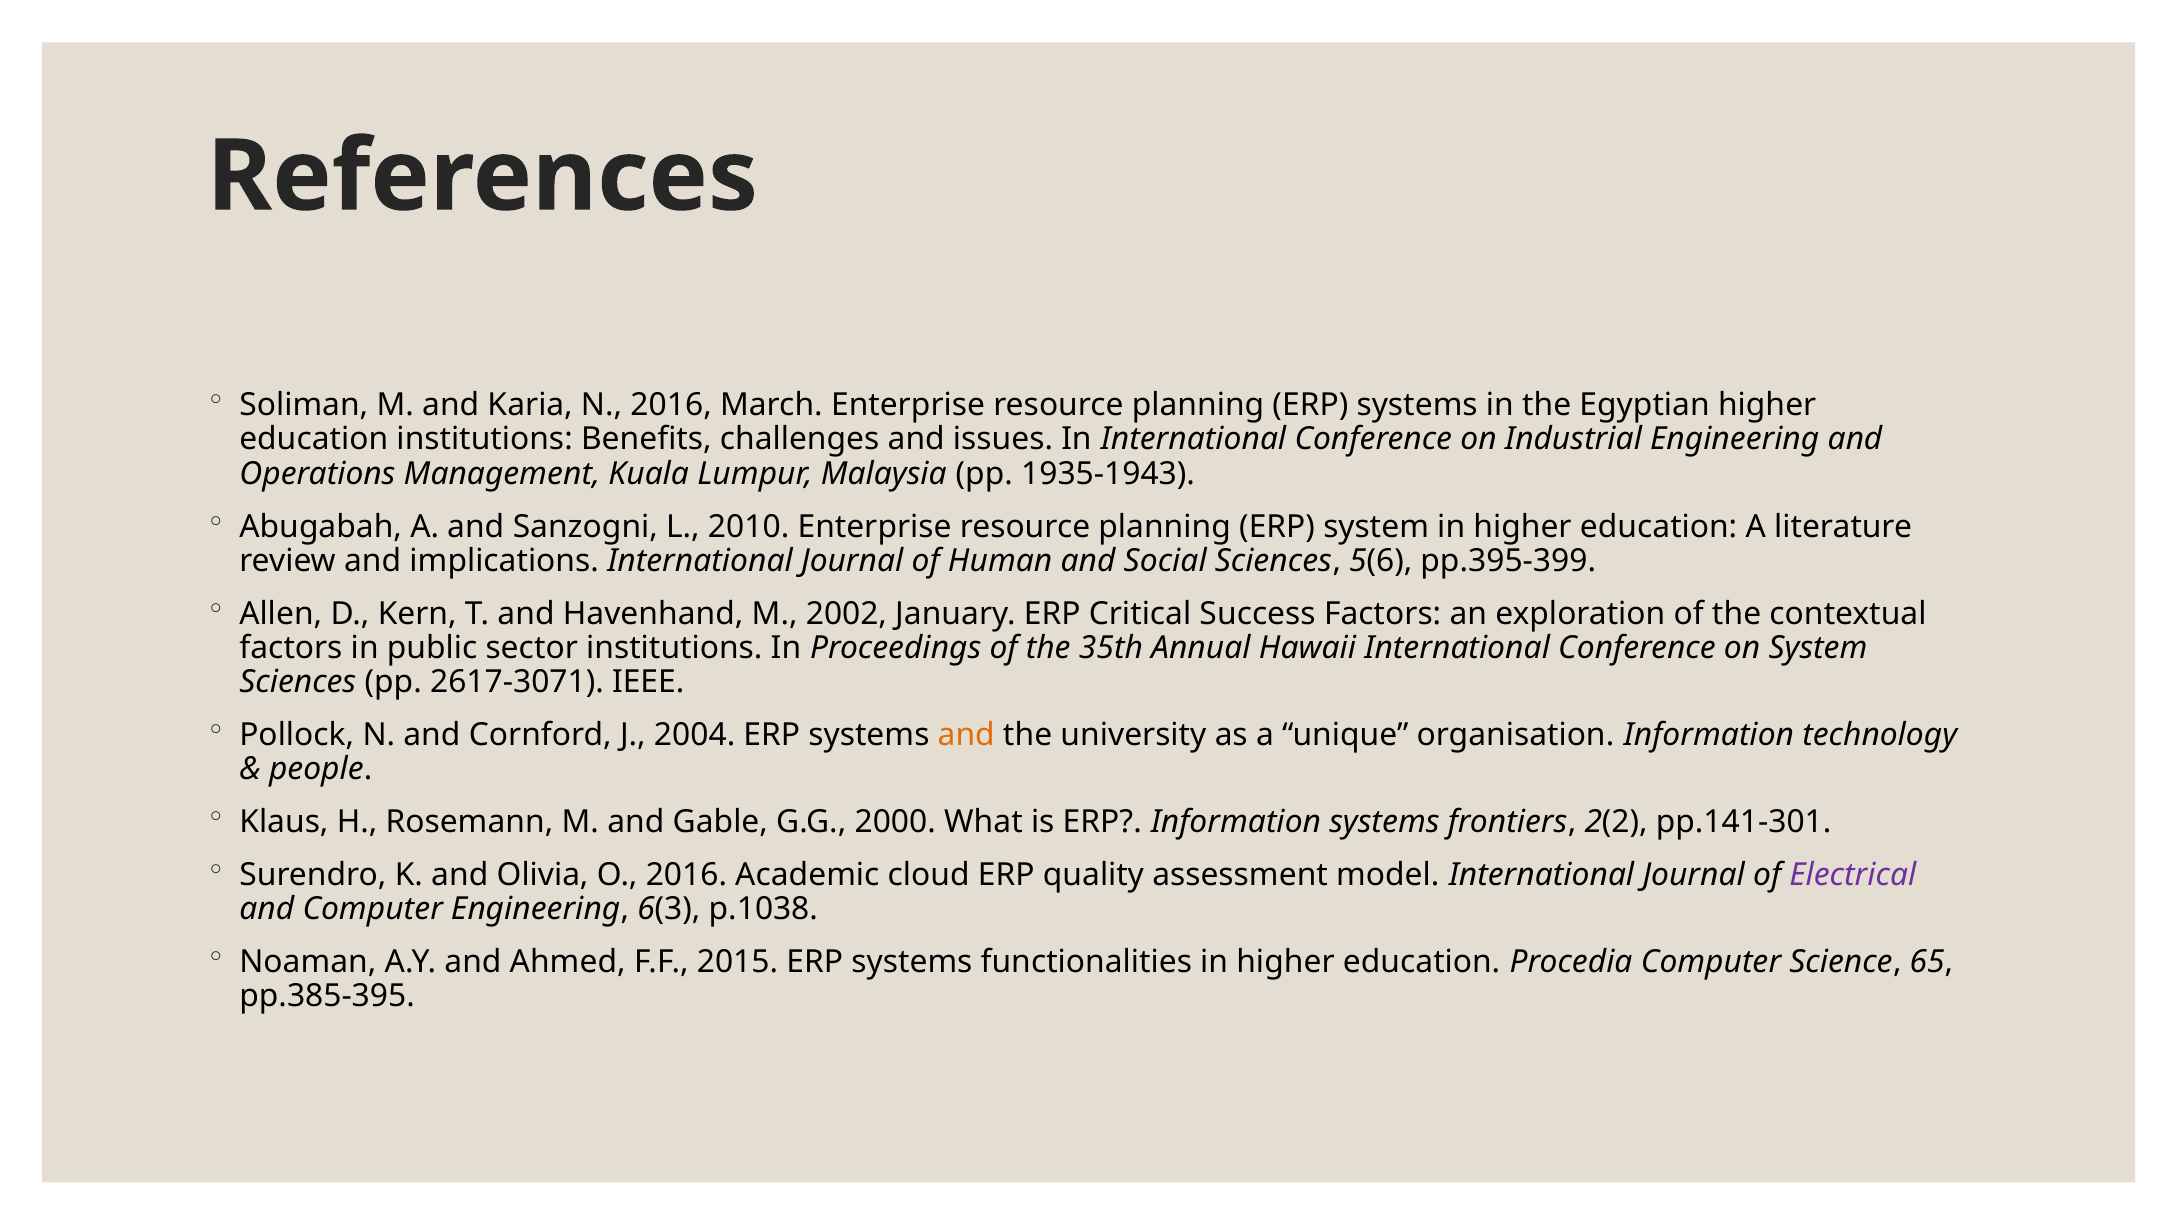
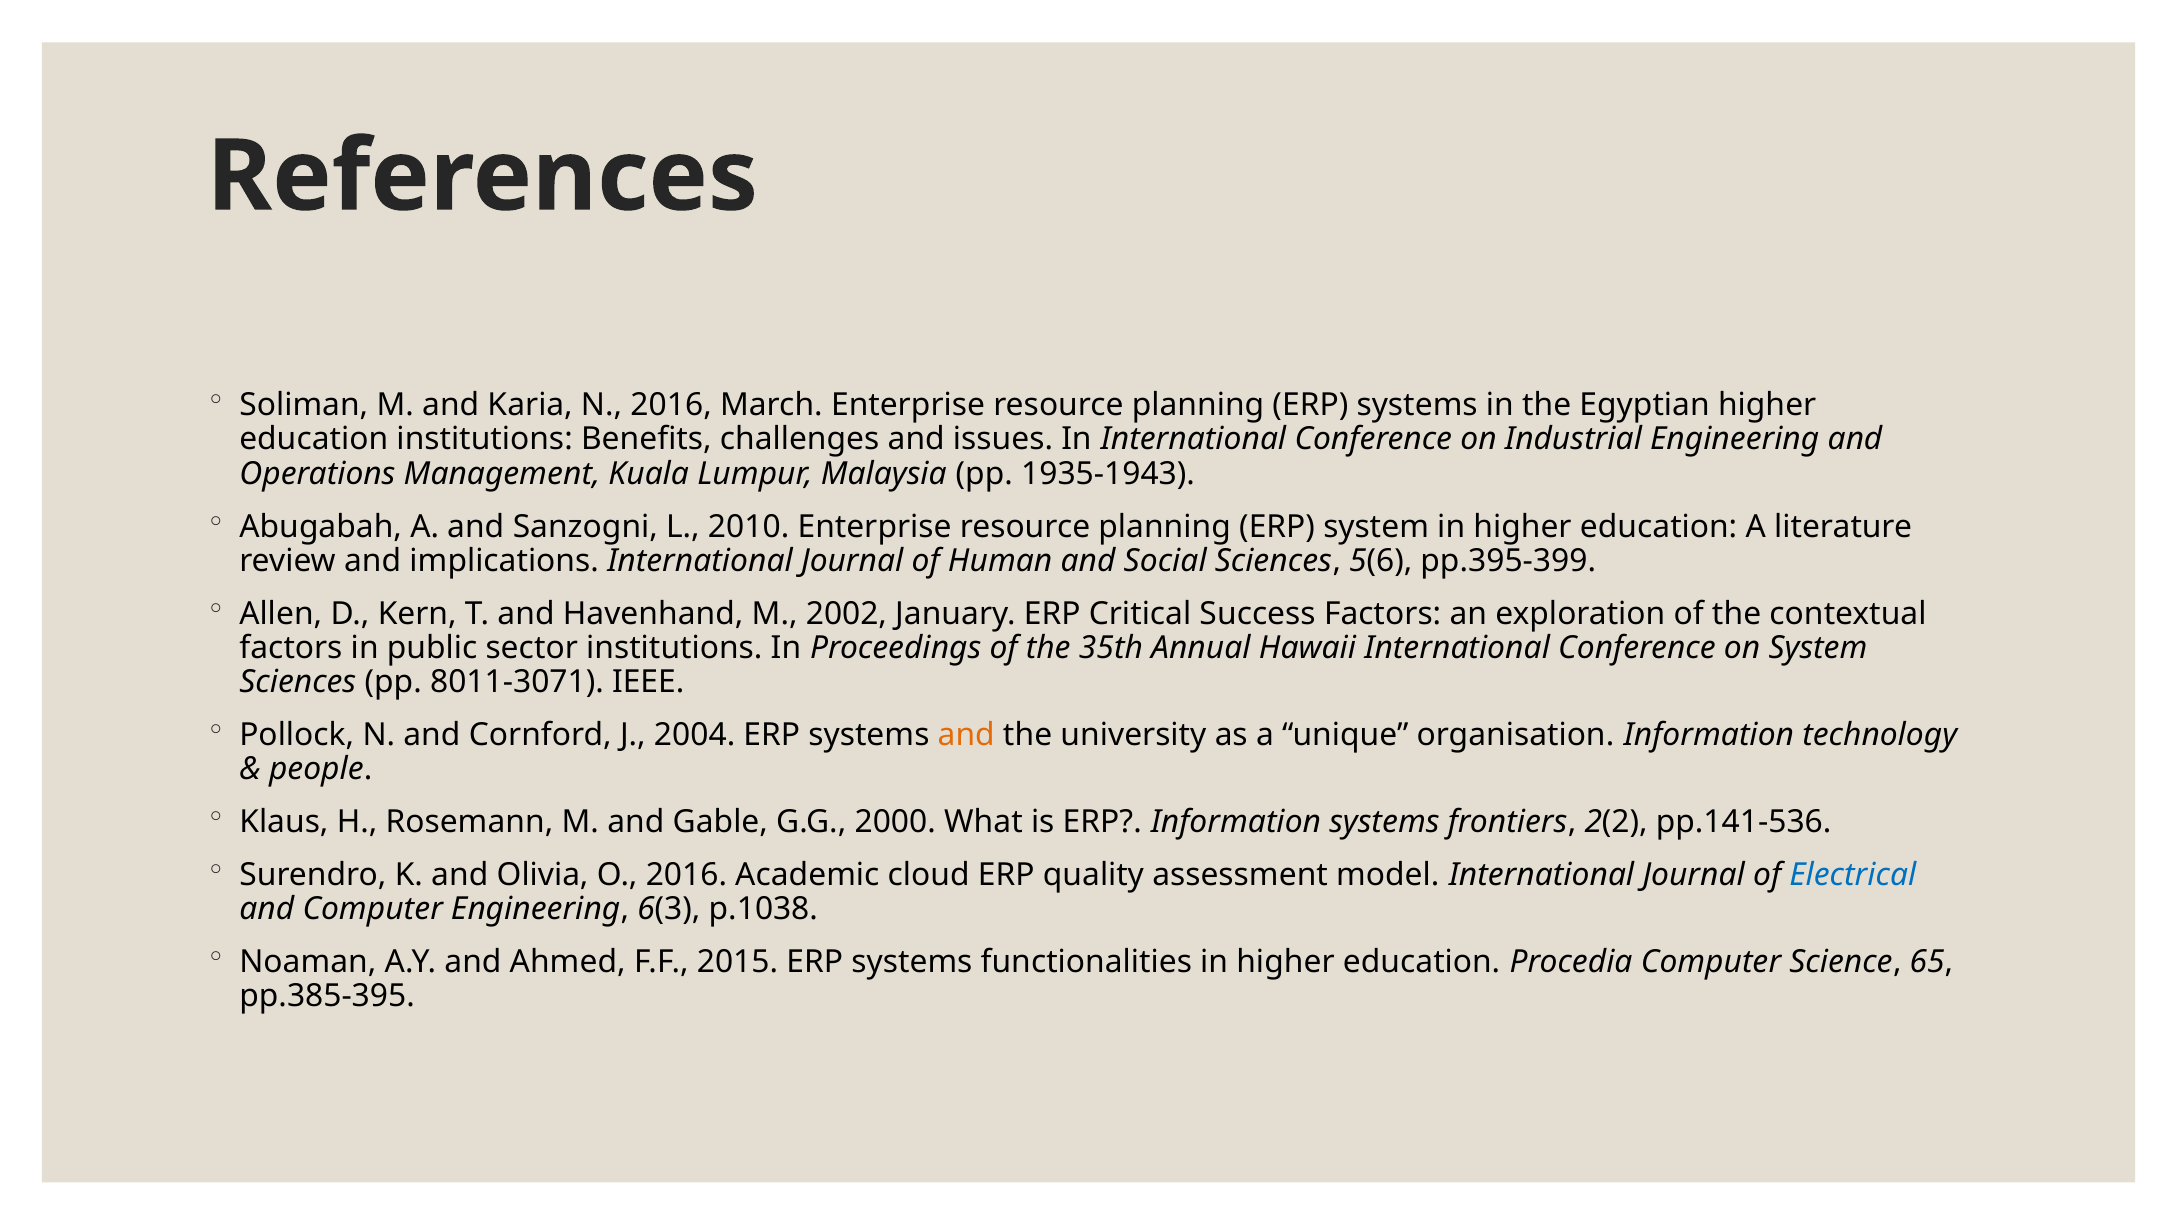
2617-3071: 2617-3071 -> 8011-3071
pp.141-301: pp.141-301 -> pp.141-536
Electrical colour: purple -> blue
